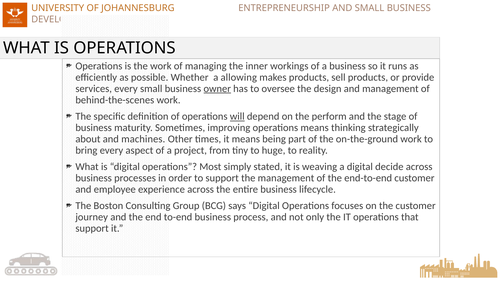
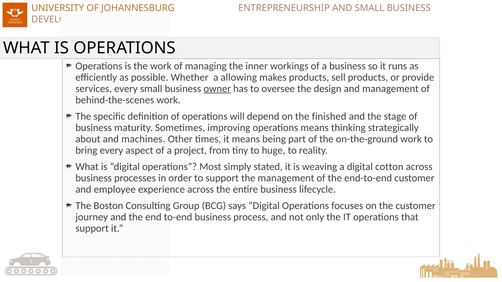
will underline: present -> none
perform: perform -> finished
decide: decide -> cotton
